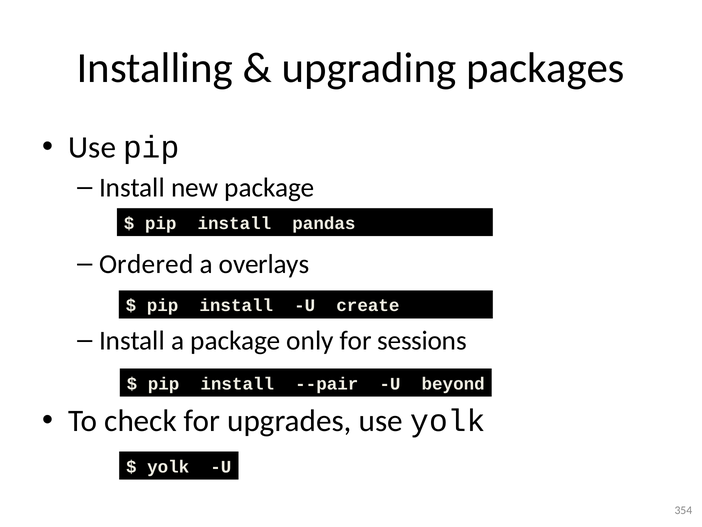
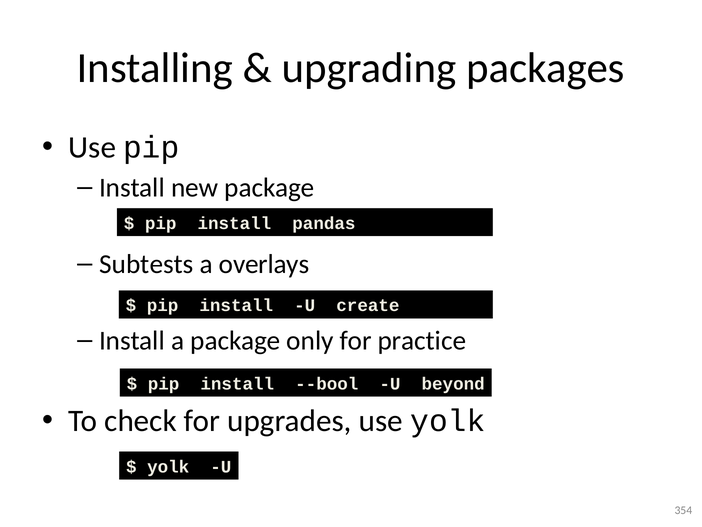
Ordered: Ordered -> Subtests
sessions: sessions -> practice
--pair: --pair -> --bool
